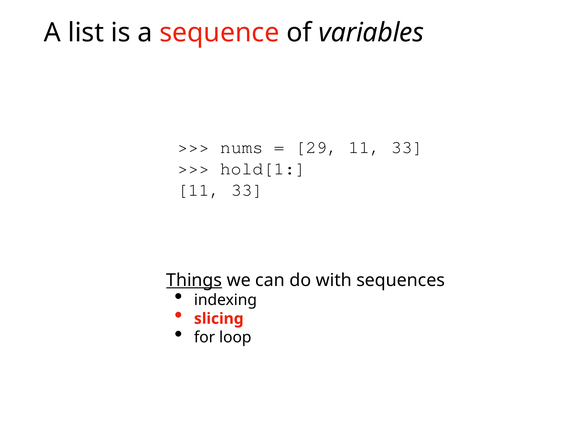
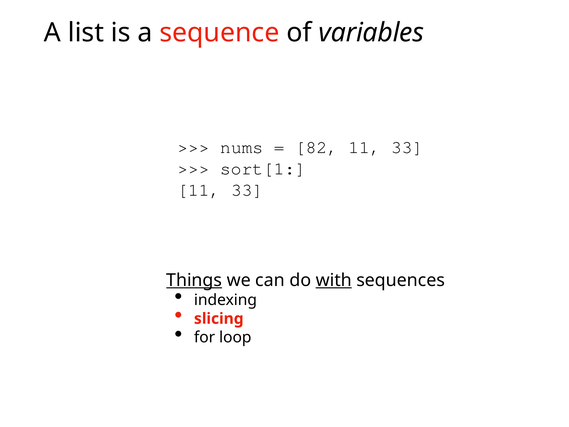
29: 29 -> 82
hold[1: hold[1 -> sort[1
with underline: none -> present
